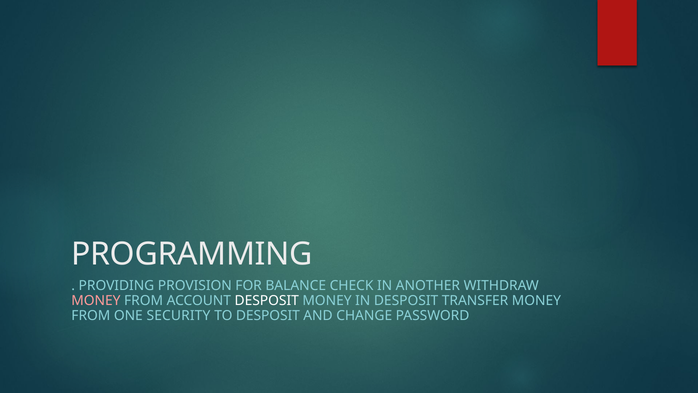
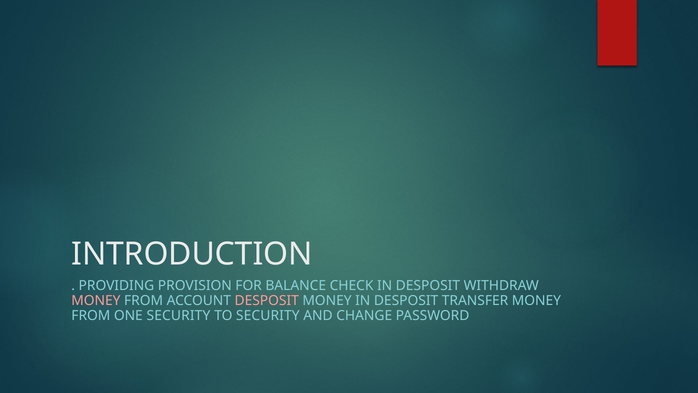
PROGRAMMING: PROGRAMMING -> INTRODUCTION
CHECK IN ANOTHER: ANOTHER -> DESPOSIT
DESPOSIT at (267, 300) colour: white -> pink
TO DESPOSIT: DESPOSIT -> SECURITY
